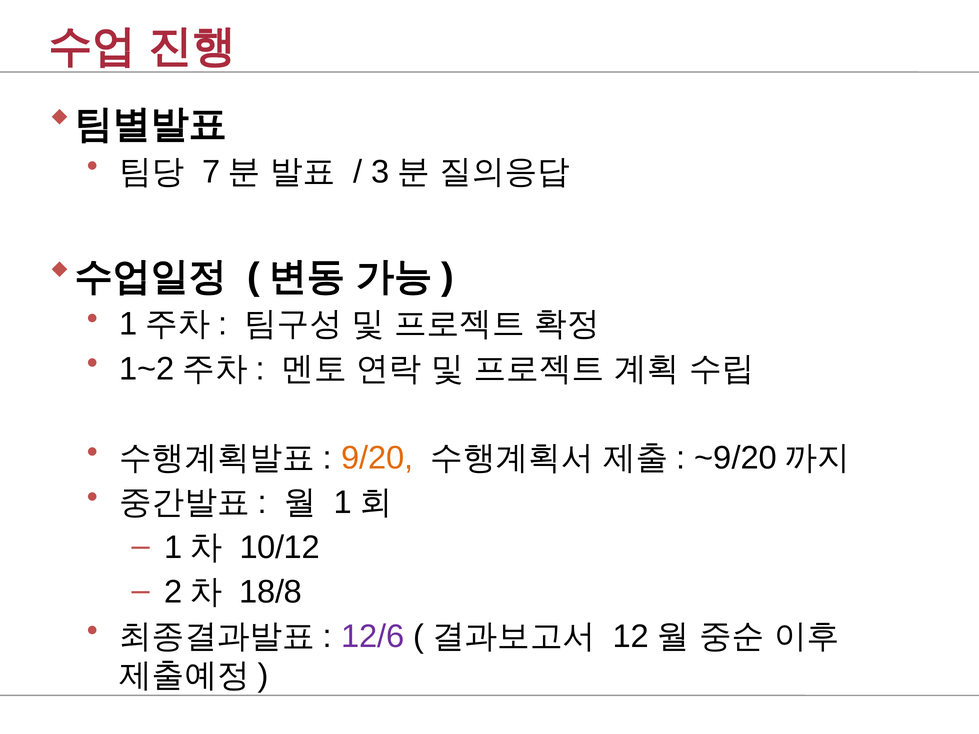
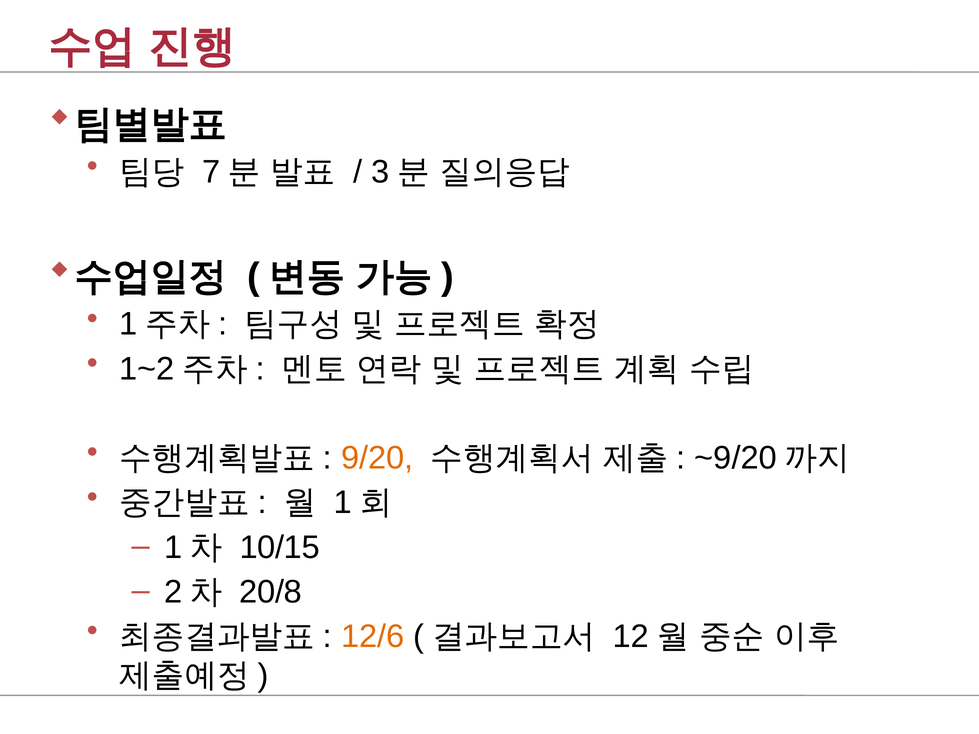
10/12: 10/12 -> 10/15
18/8: 18/8 -> 20/8
12/6 colour: purple -> orange
